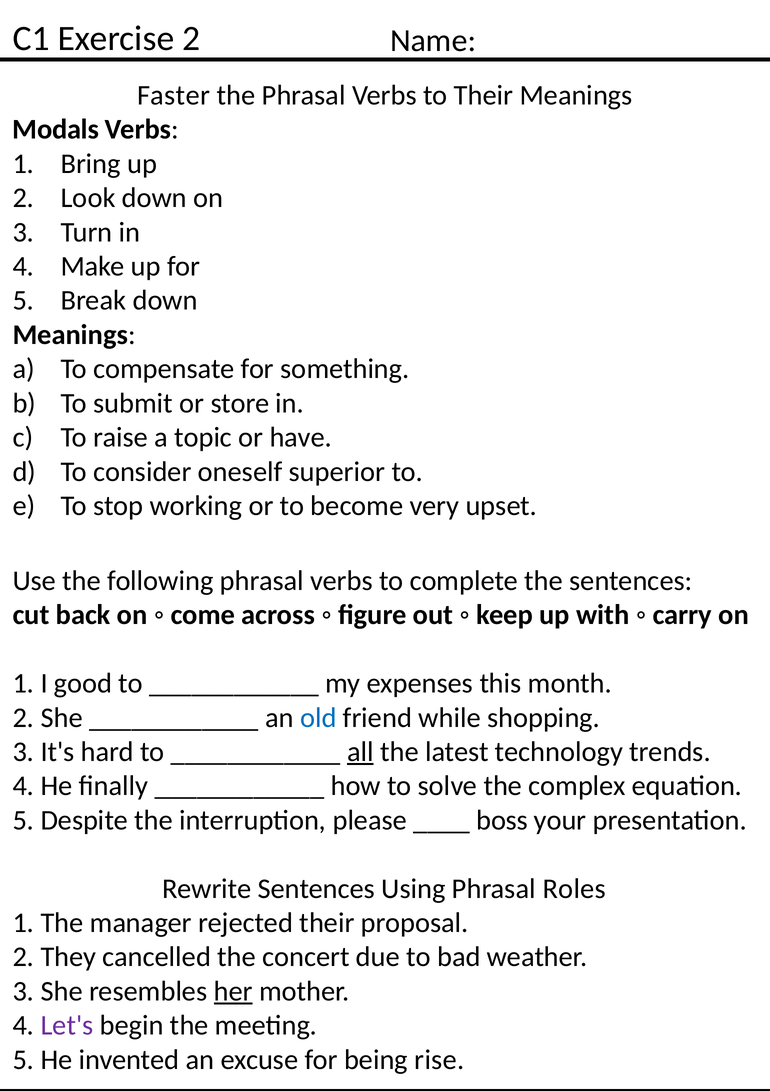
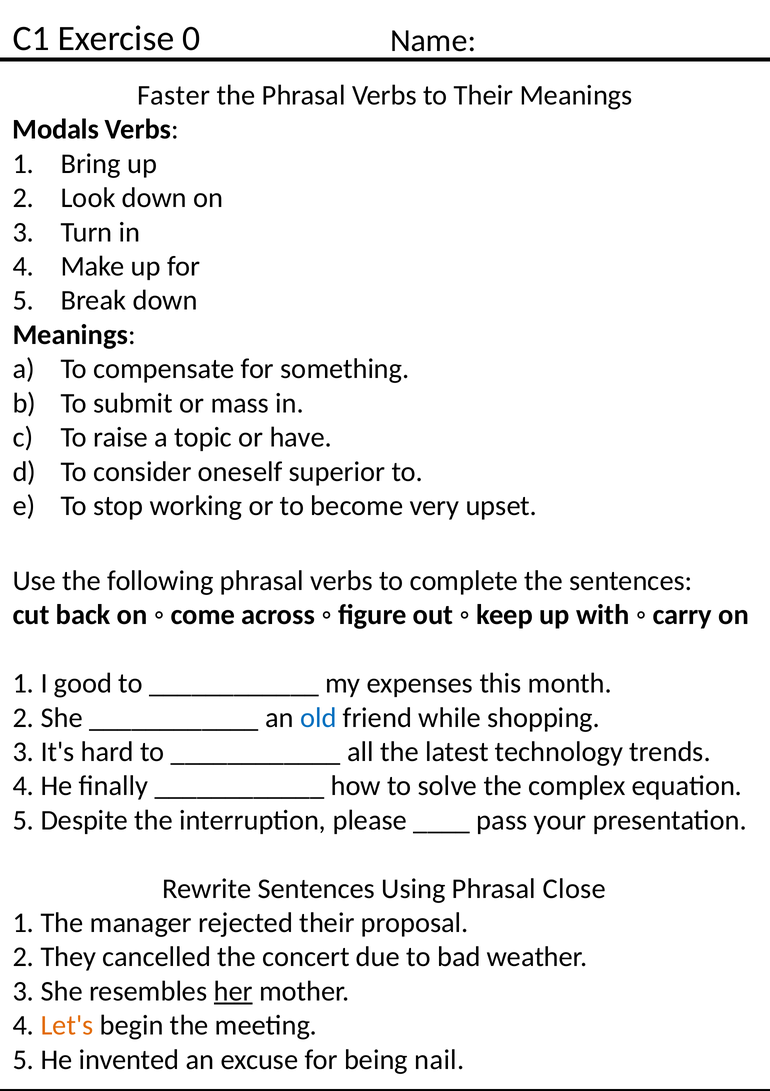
Exercise 2: 2 -> 0
store: store -> mass
all underline: present -> none
boss: boss -> pass
Roles: Roles -> Close
Let's colour: purple -> orange
rise: rise -> nail
